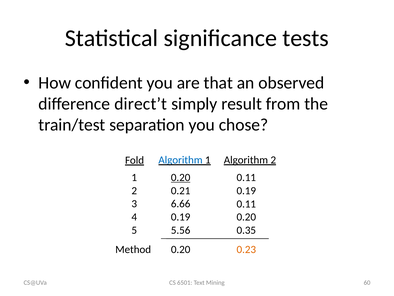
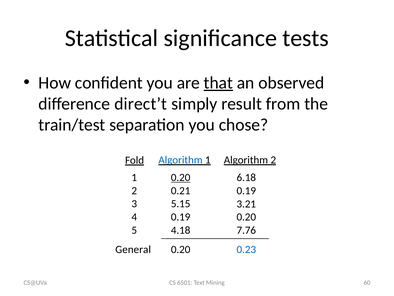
that underline: none -> present
0.11 at (246, 177): 0.11 -> 6.18
6.66: 6.66 -> 5.15
0.11 at (246, 204): 0.11 -> 3.21
5.56: 5.56 -> 4.18
0.35: 0.35 -> 7.76
Method: Method -> General
0.23 colour: orange -> blue
